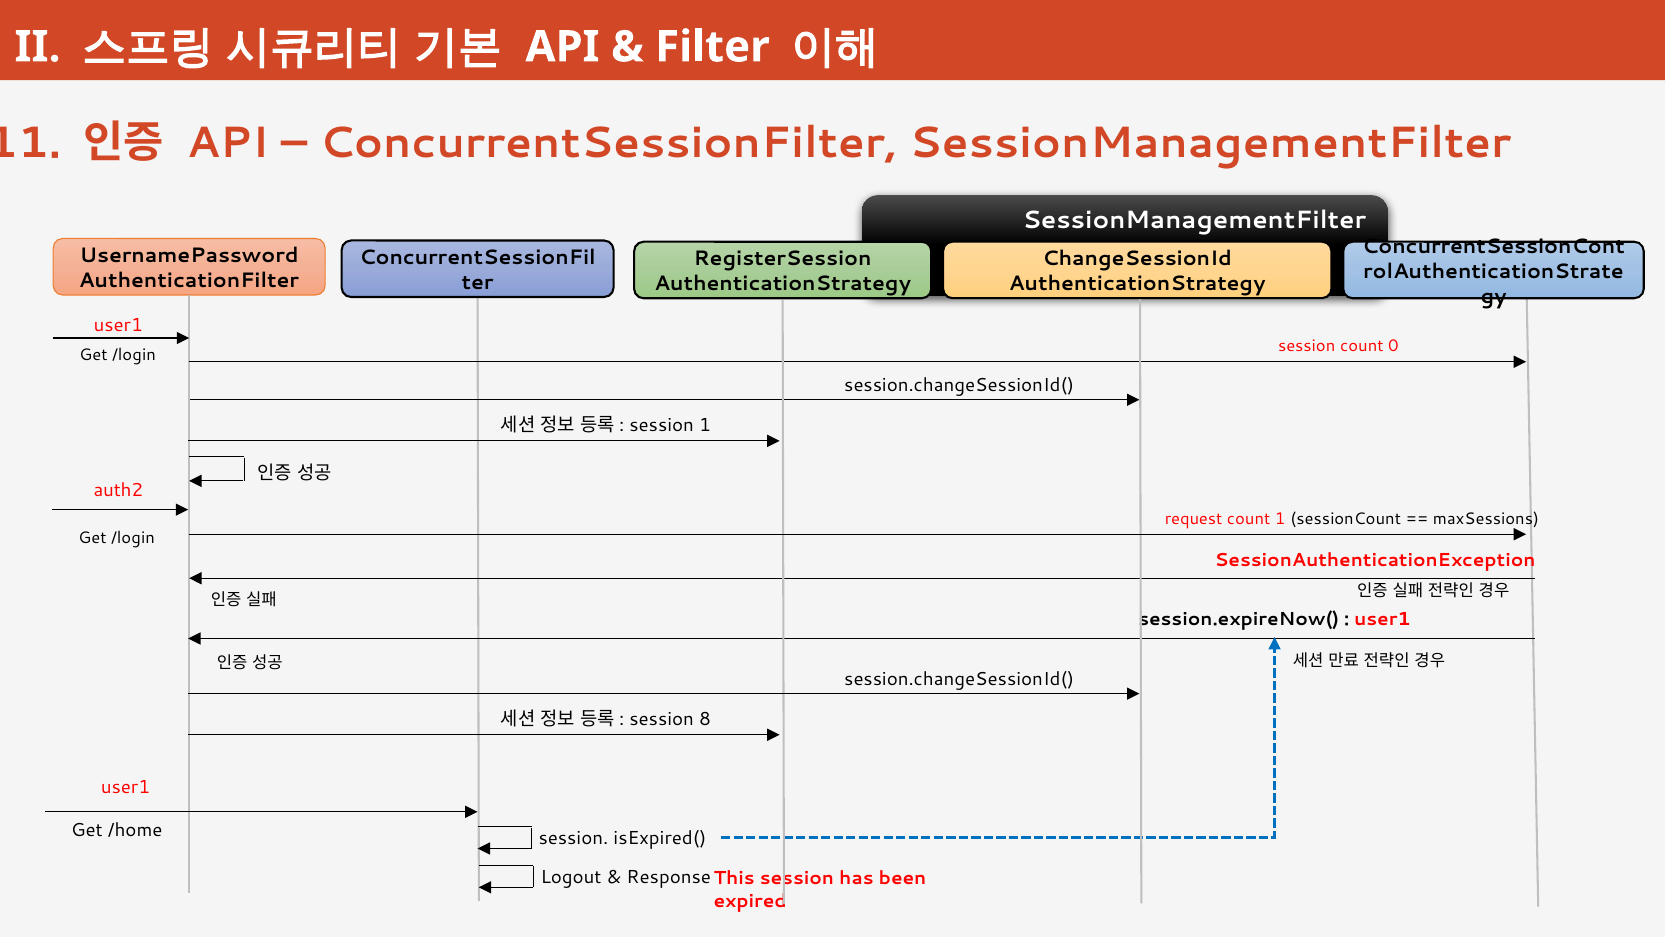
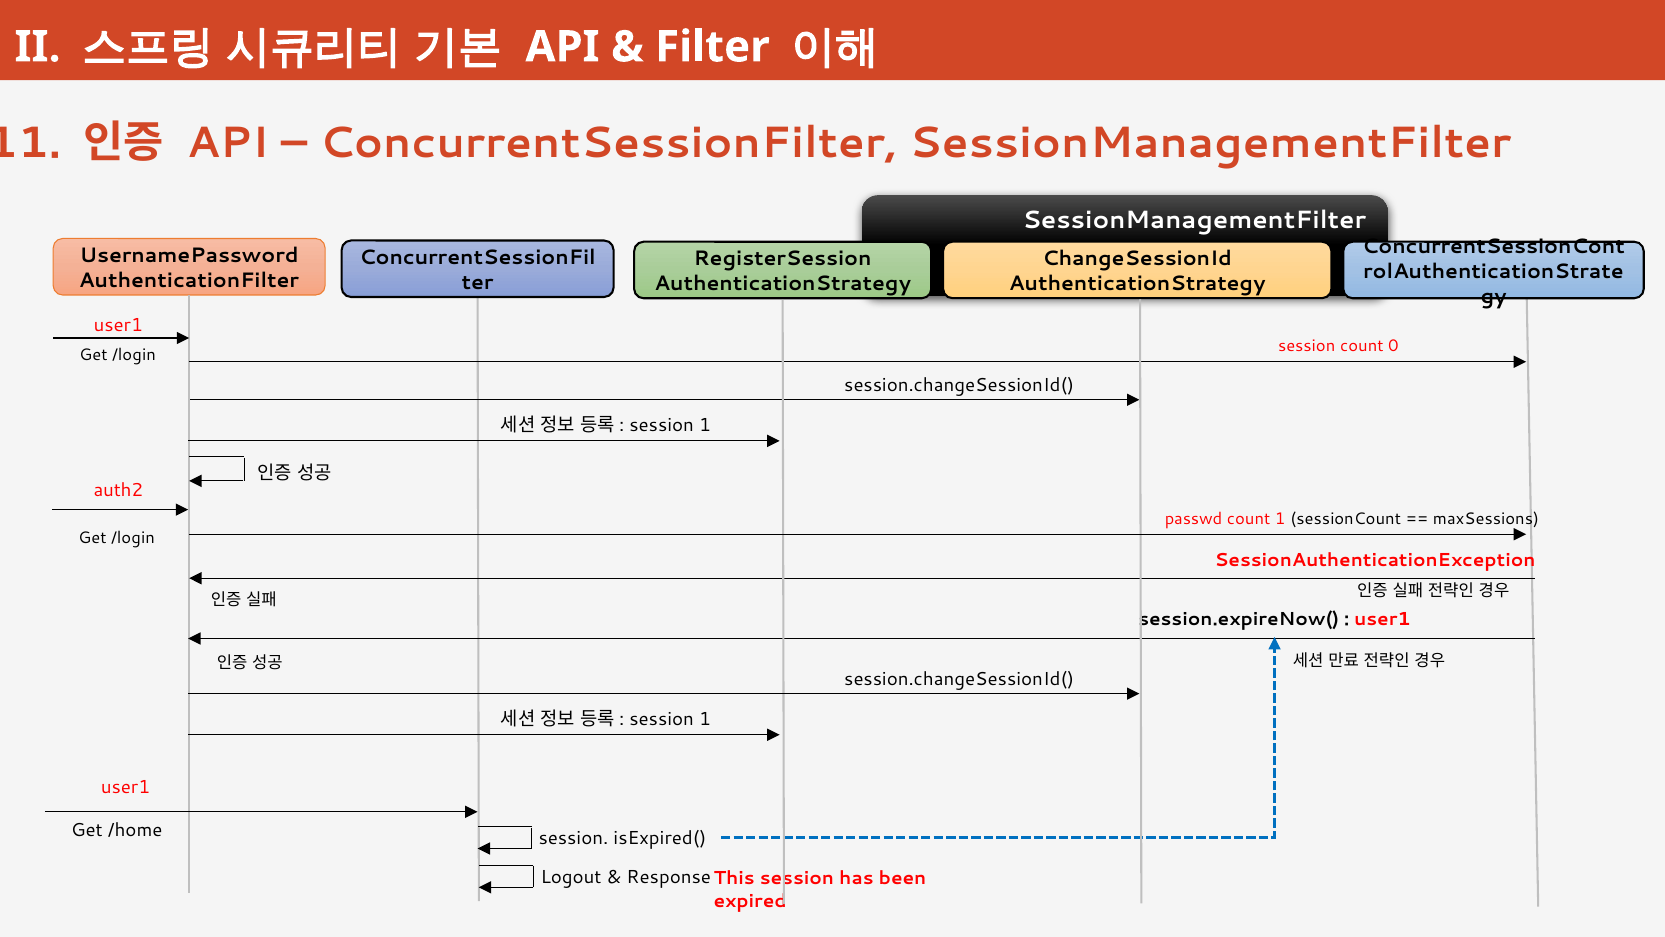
request: request -> passwd
8 at (705, 719): 8 -> 1
